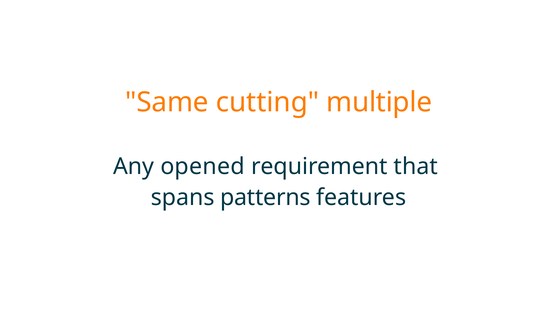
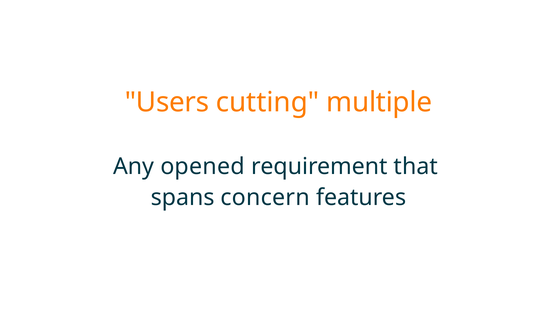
Same: Same -> Users
patterns: patterns -> concern
